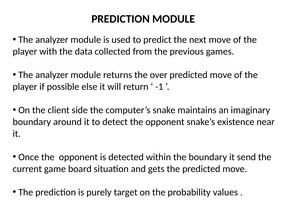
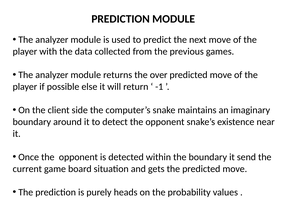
target: target -> heads
